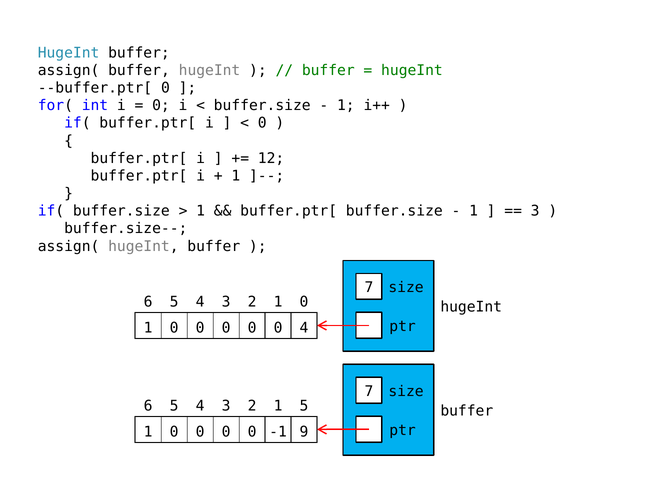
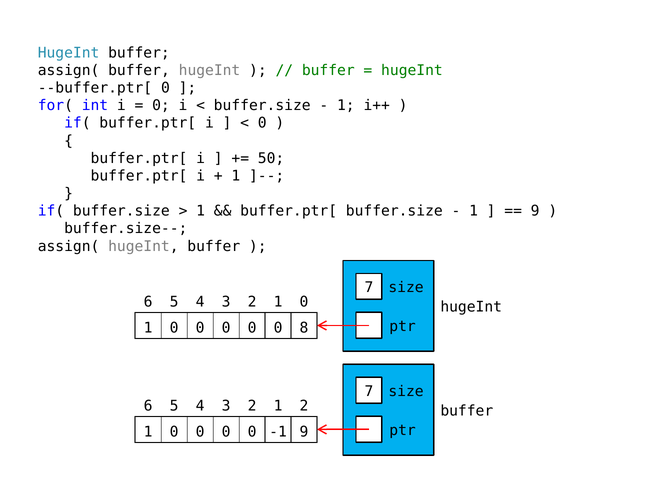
12: 12 -> 50
3 at (535, 211): 3 -> 9
0 4: 4 -> 8
1 5: 5 -> 2
